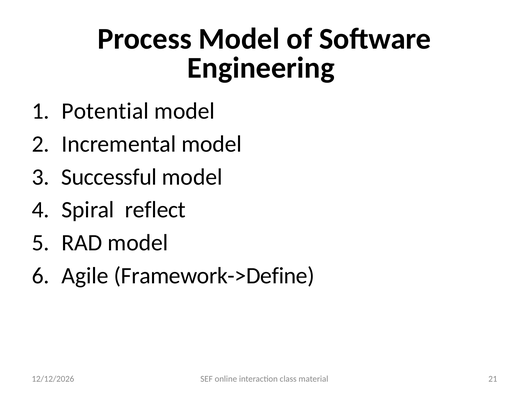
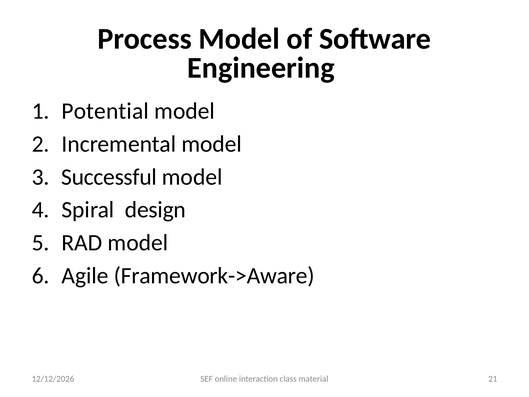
reflect: reflect -> design
Framework->Define: Framework->Define -> Framework->Aware
